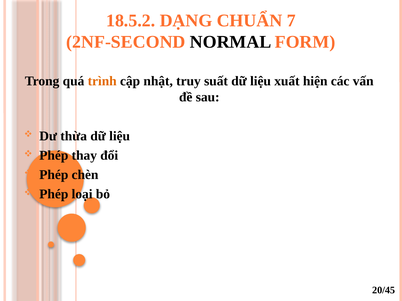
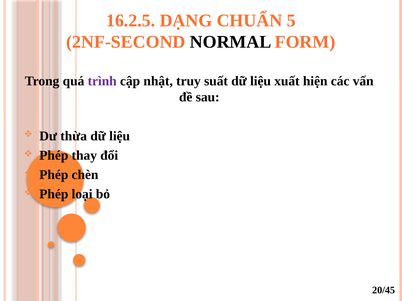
18.5.2: 18.5.2 -> 16.2.5
7: 7 -> 5
trình colour: orange -> purple
